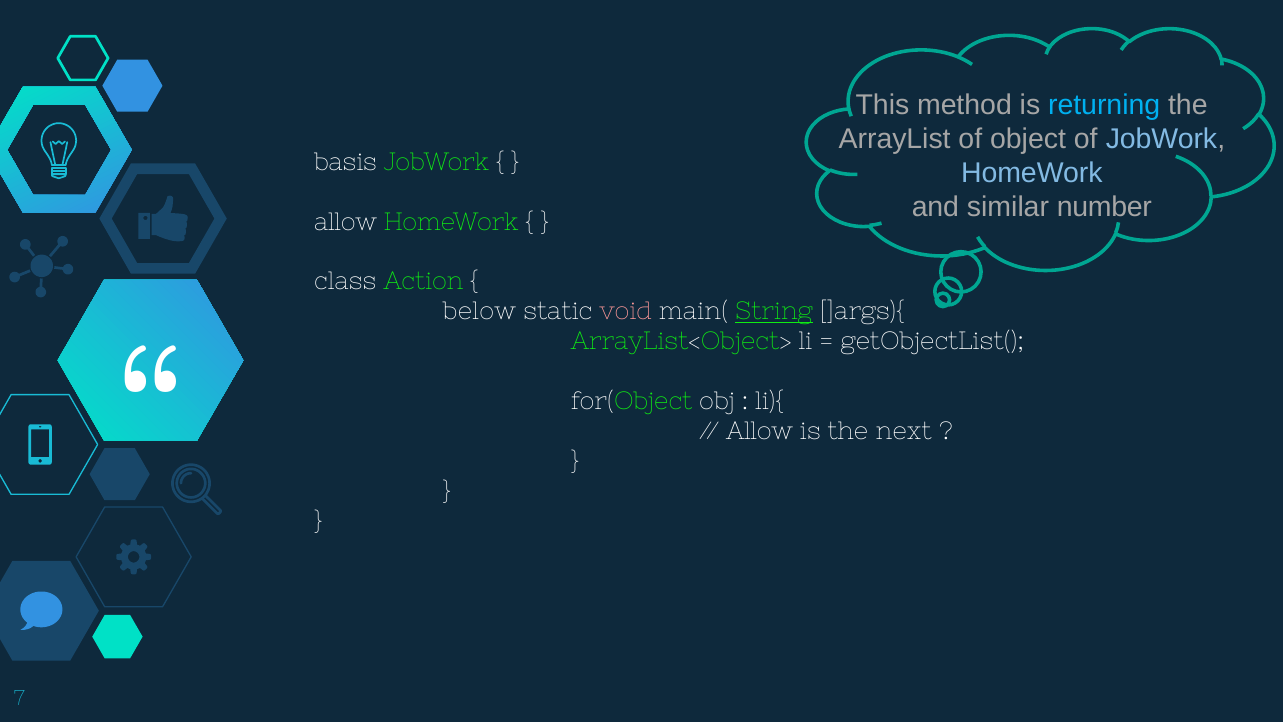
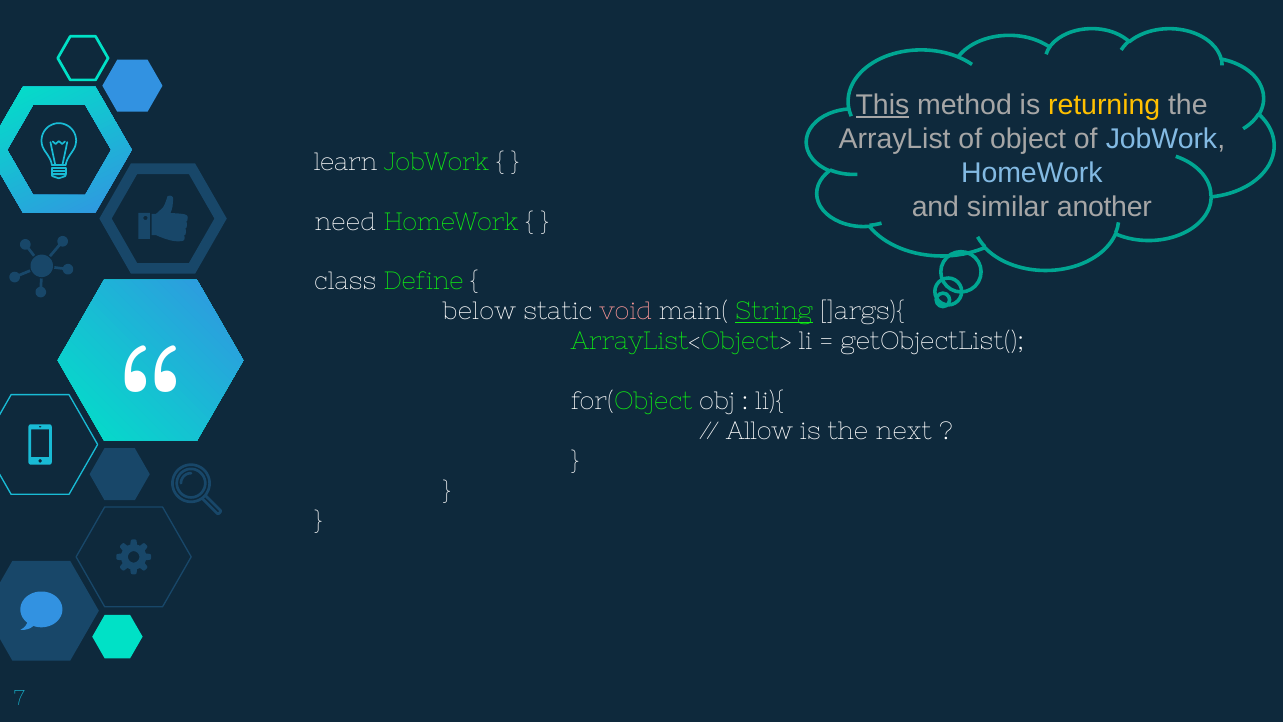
This underline: none -> present
returning colour: light blue -> yellow
basis: basis -> learn
number: number -> another
allow at (346, 222): allow -> need
Action: Action -> Define
